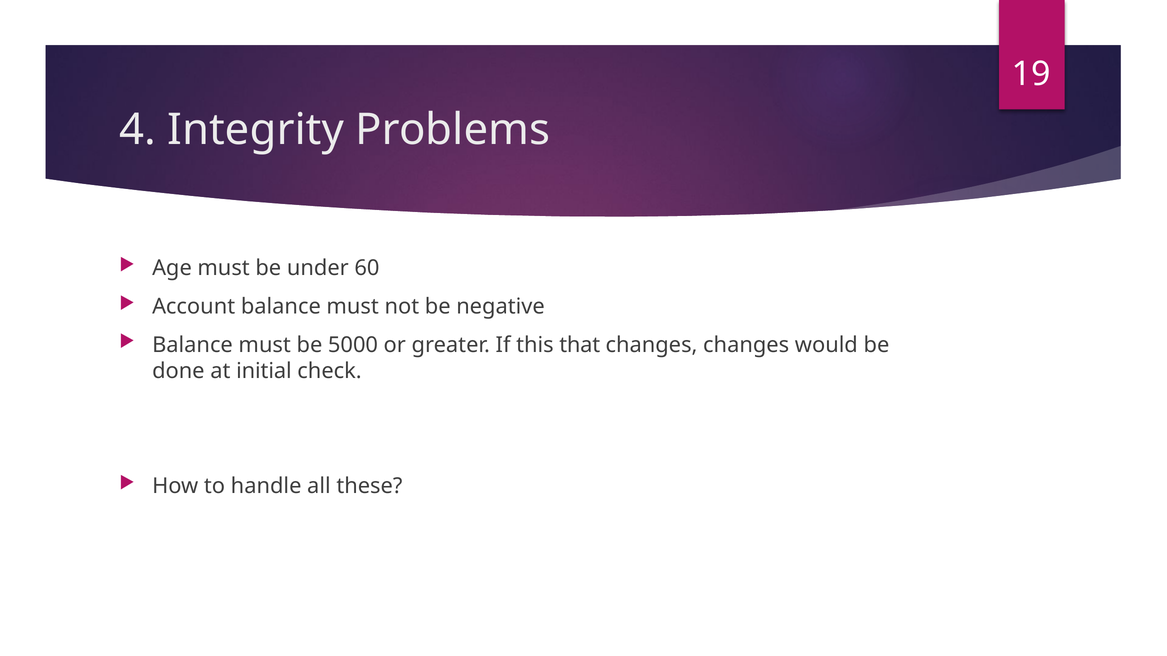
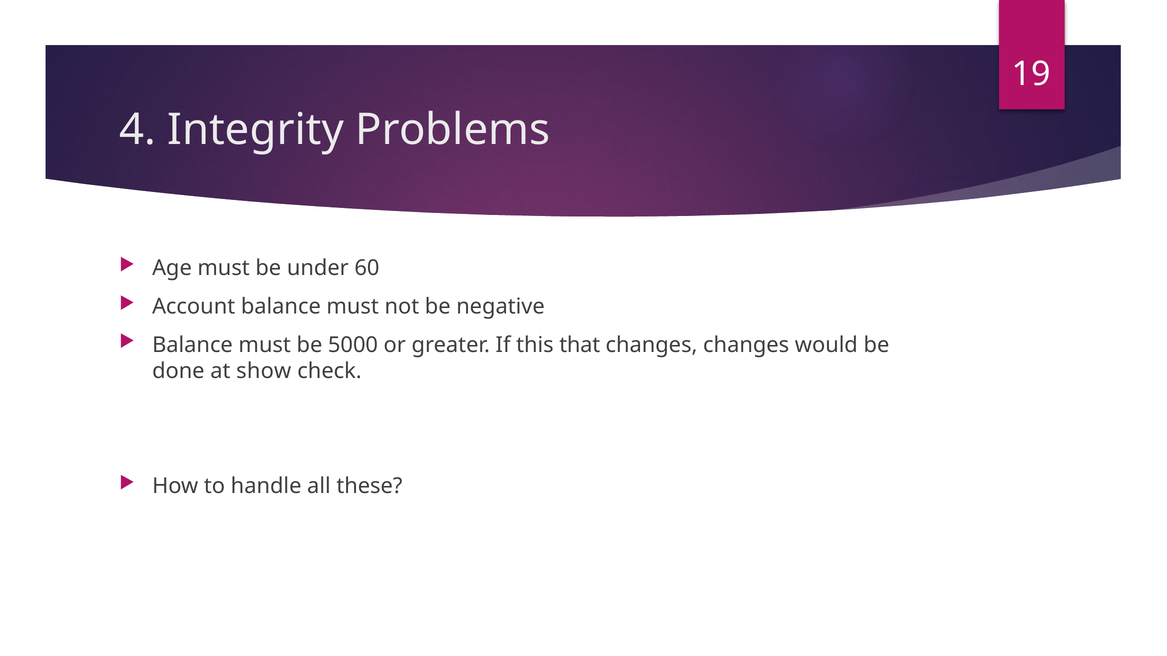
initial: initial -> show
